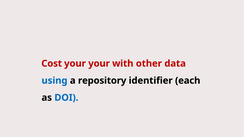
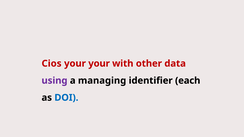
Cost: Cost -> Cios
using colour: blue -> purple
repository: repository -> managing
